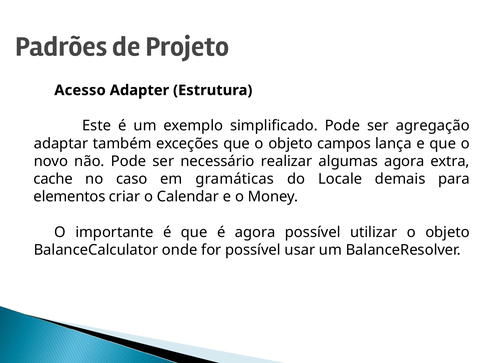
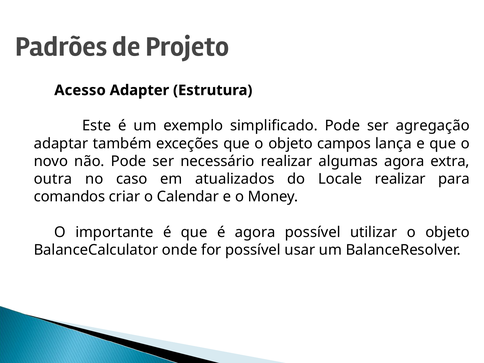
cache: cache -> outra
gramáticas: gramáticas -> atualizados
Locale demais: demais -> realizar
elementos: elementos -> comandos
